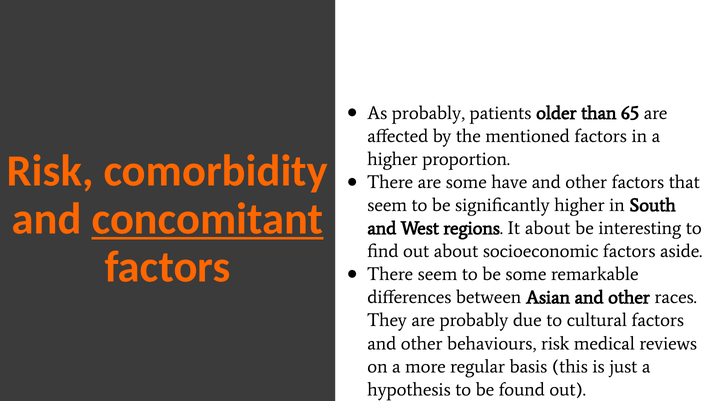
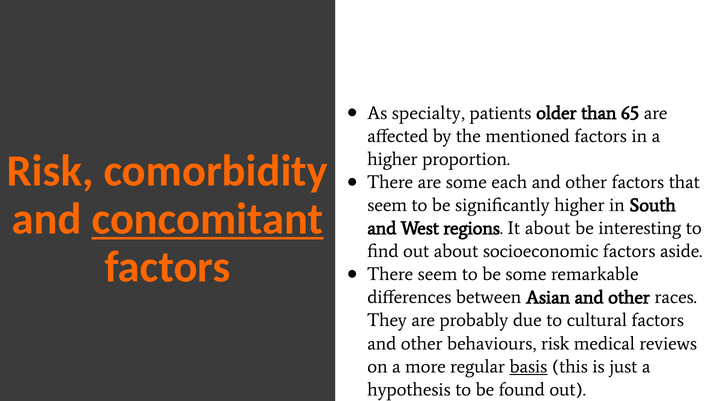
As probably: probably -> specialty
have: have -> each
basis underline: none -> present
